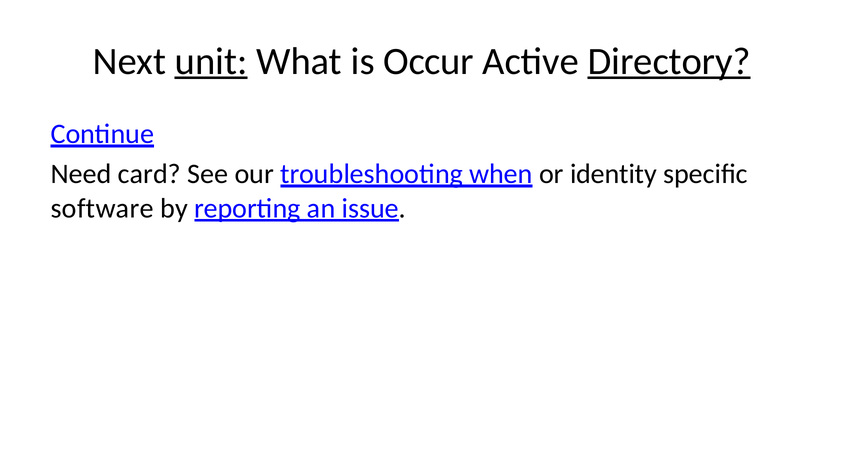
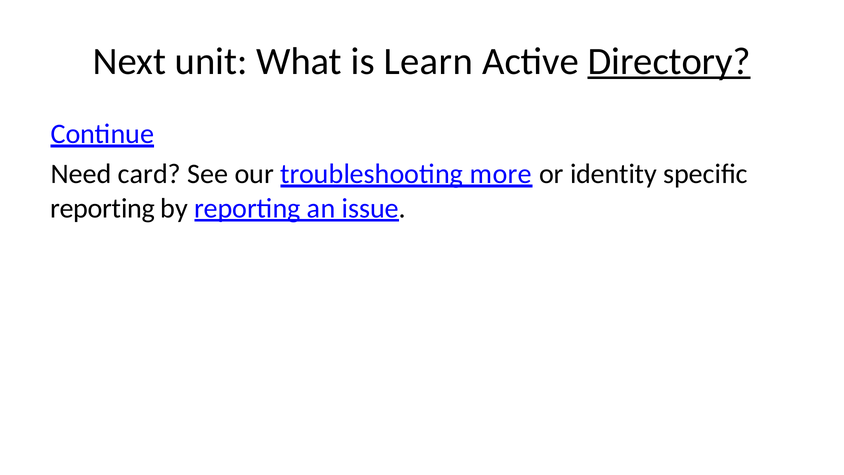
unit underline: present -> none
Occur: Occur -> Learn
when: when -> more
software at (102, 208): software -> reporting
